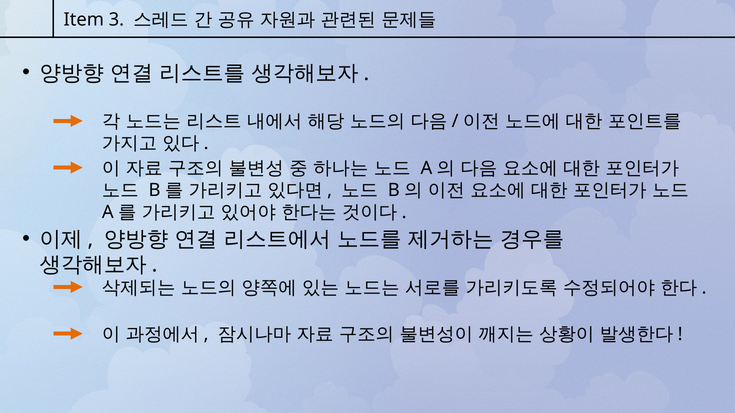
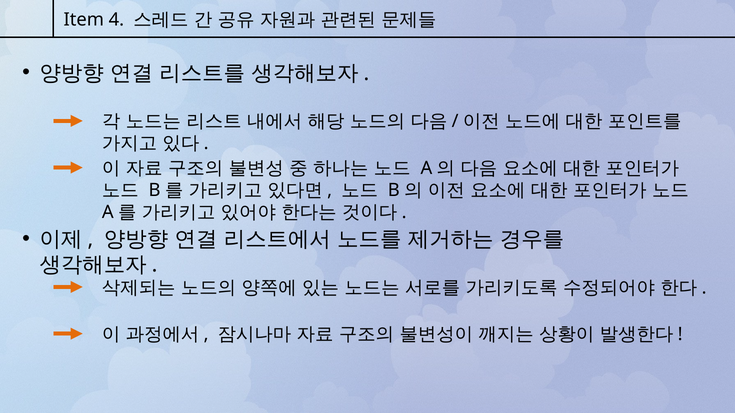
3: 3 -> 4
